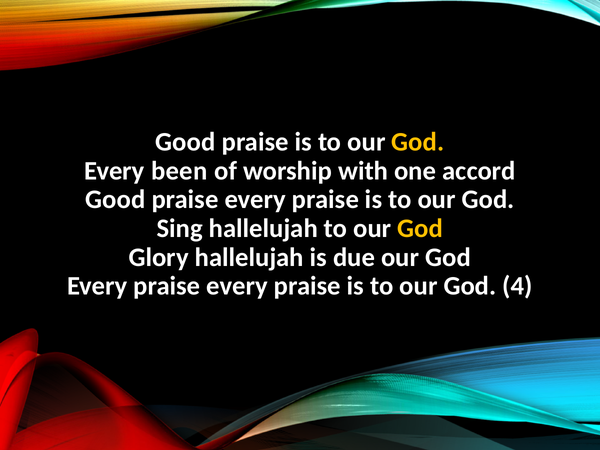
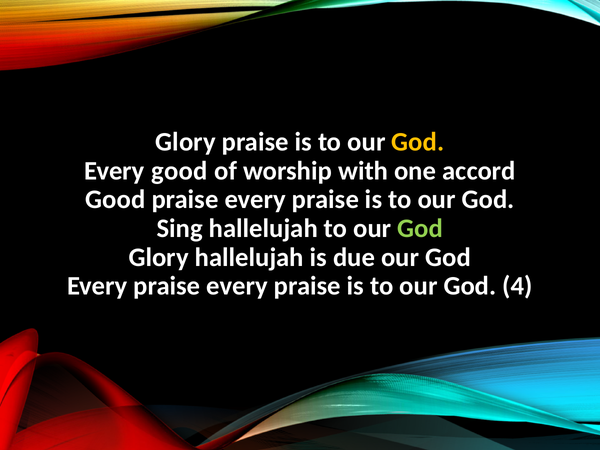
Good at (186, 142): Good -> Glory
Every been: been -> good
God at (420, 228) colour: yellow -> light green
